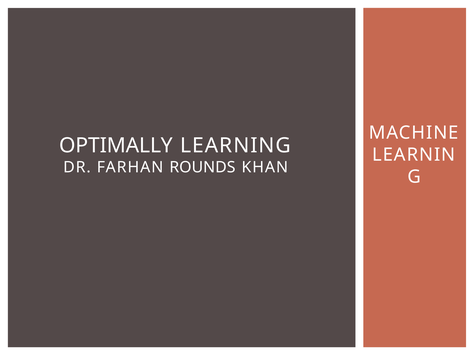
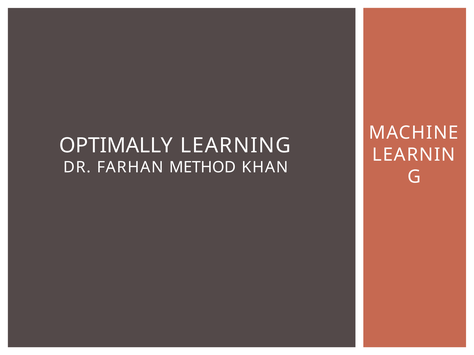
ROUNDS: ROUNDS -> METHOD
